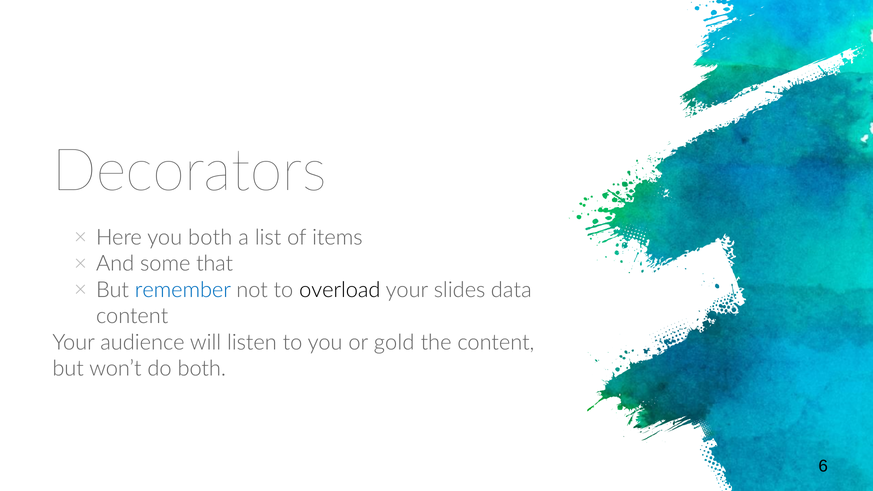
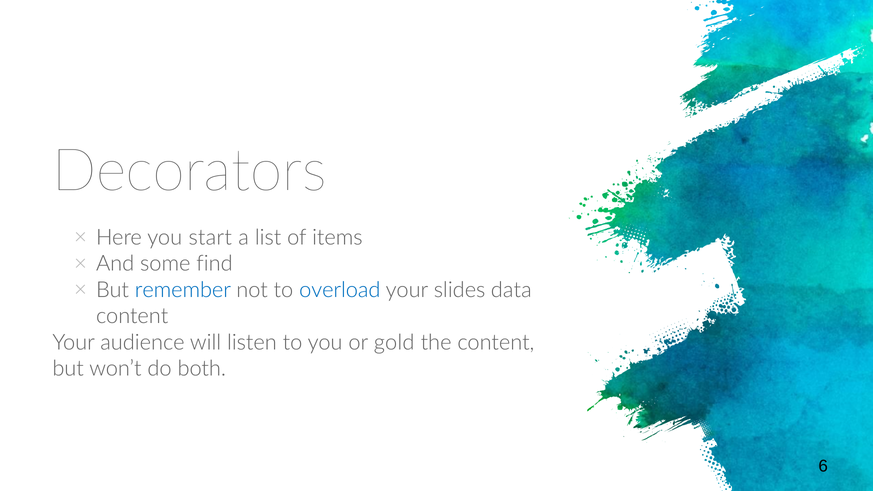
you both: both -> start
that: that -> find
overload colour: black -> blue
